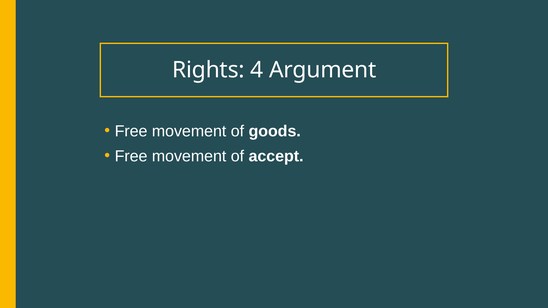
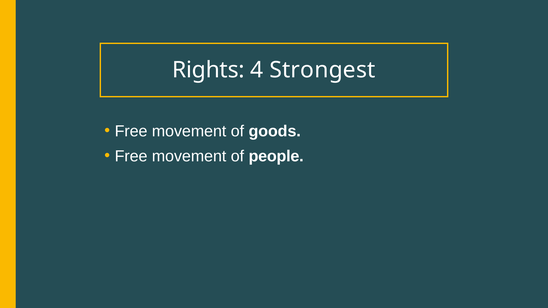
Argument: Argument -> Strongest
accept: accept -> people
